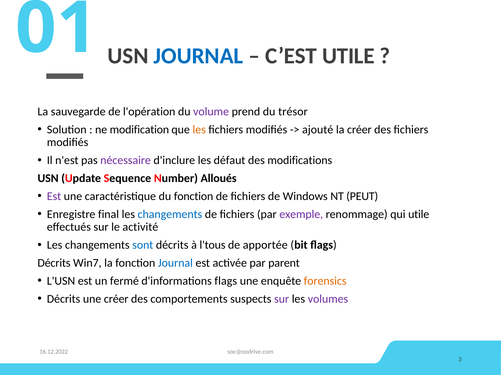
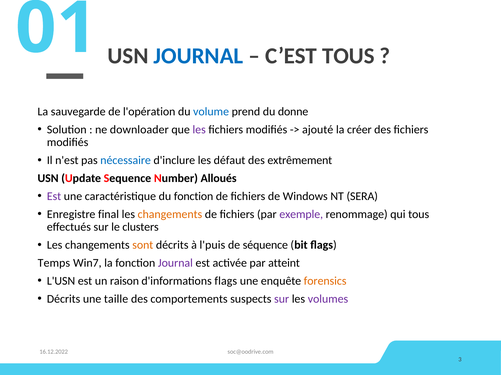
C’EST UTILE: UTILE -> TOUS
volume colour: purple -> blue
trésor: trésor -> donne
modification: modification -> downloader
les at (199, 130) colour: orange -> purple
nécessaire colour: purple -> blue
modifications: modifications -> extrêmement
PEUT: PEUT -> SERA
changements at (170, 215) colour: blue -> orange
qui utile: utile -> tous
activité: activité -> clusters
sont colour: blue -> orange
l'tous: l'tous -> l'puis
apportée: apportée -> séquence
Décrits at (54, 263): Décrits -> Temps
Journal at (175, 263) colour: blue -> purple
parent: parent -> atteint
fermé: fermé -> raison
une créer: créer -> taille
